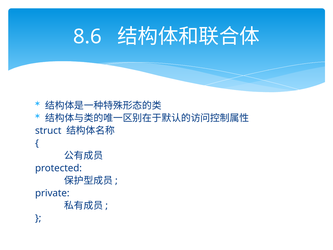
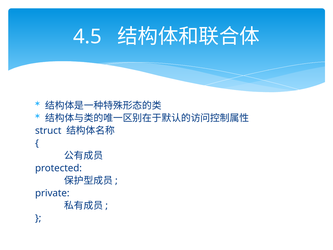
8.6: 8.6 -> 4.5
